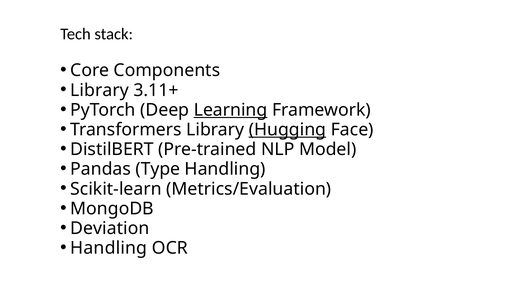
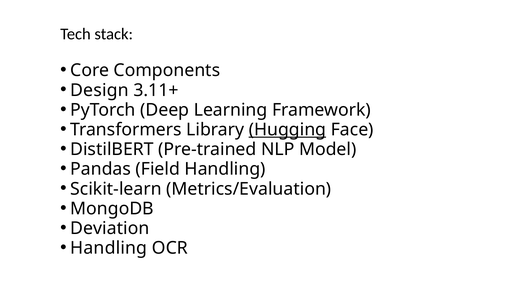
Library at (99, 90): Library -> Design
Learning underline: present -> none
Type: Type -> Field
